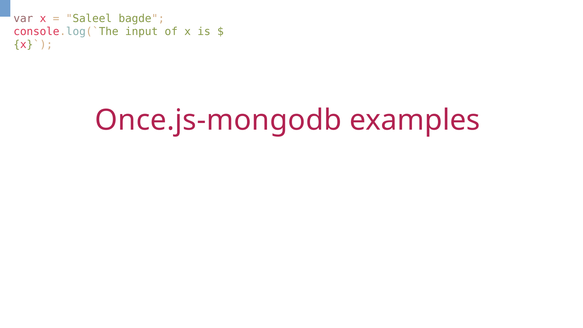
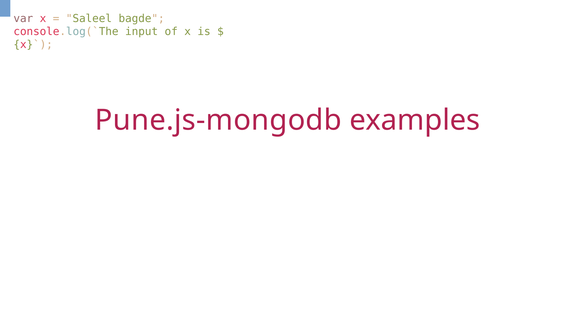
Once.js-mongodb: Once.js-mongodb -> Pune.js-mongodb
